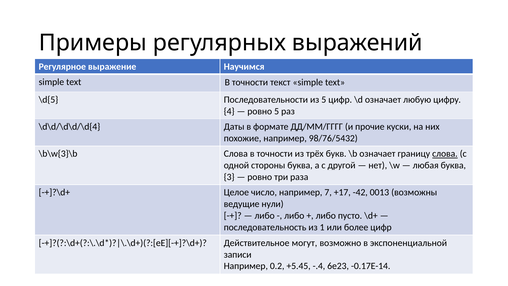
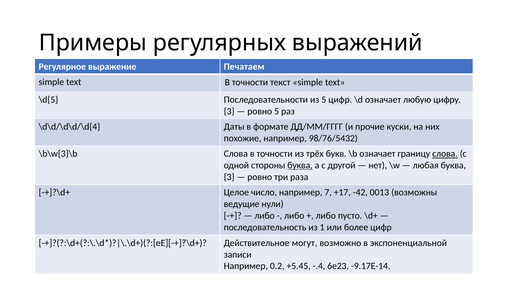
Научимся: Научимся -> Печатаем
4 at (229, 111): 4 -> 3
буква at (300, 165) underline: none -> present
-0.17E-14: -0.17E-14 -> -9.17E-14
